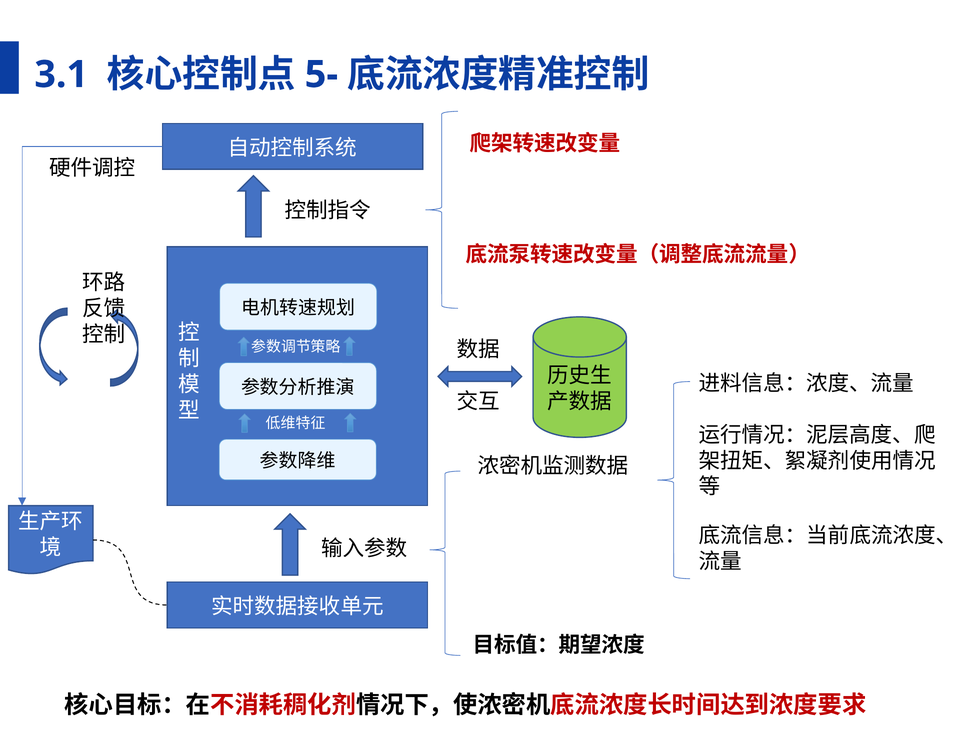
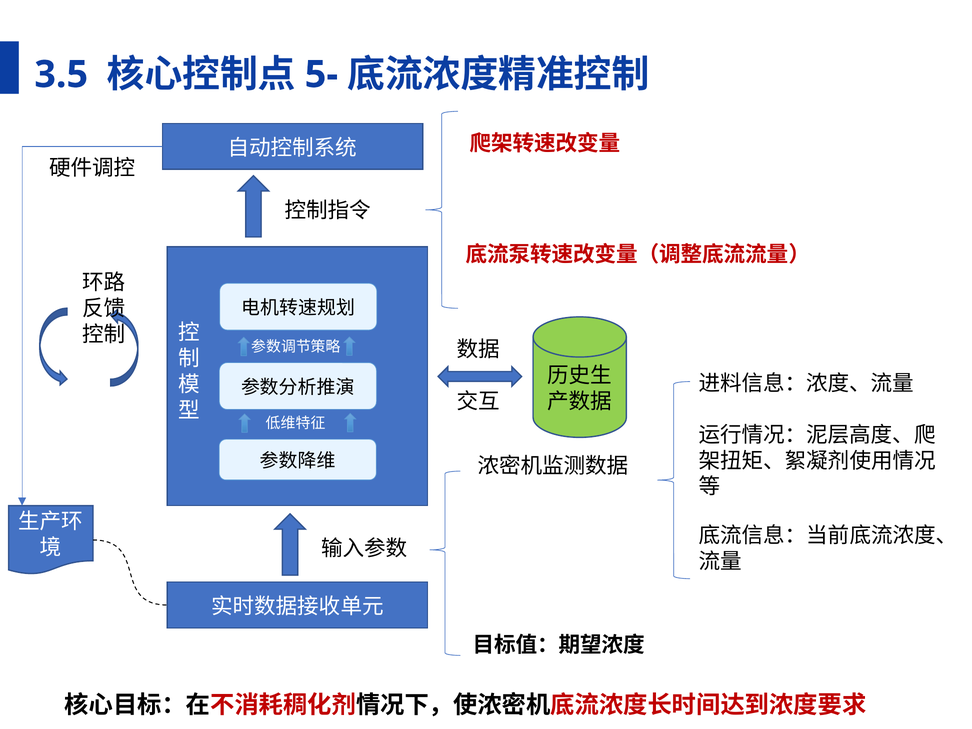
3.1: 3.1 -> 3.5
